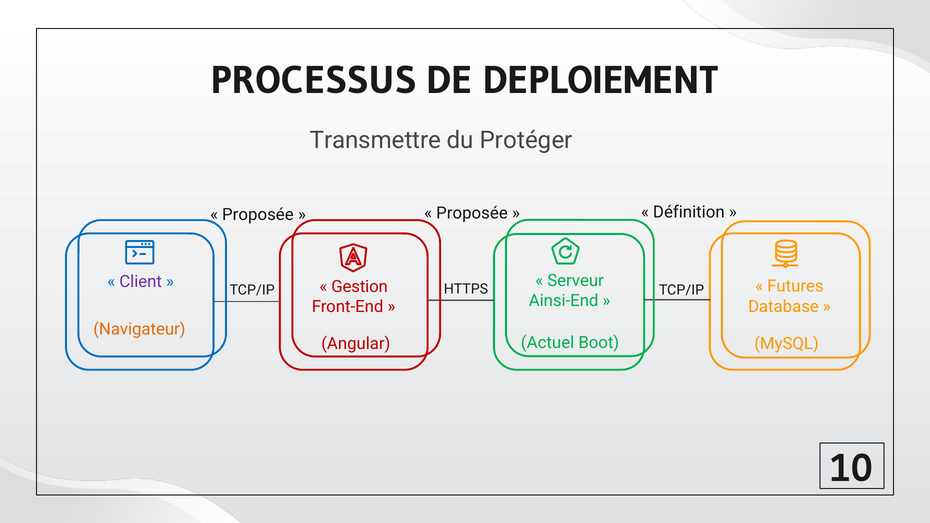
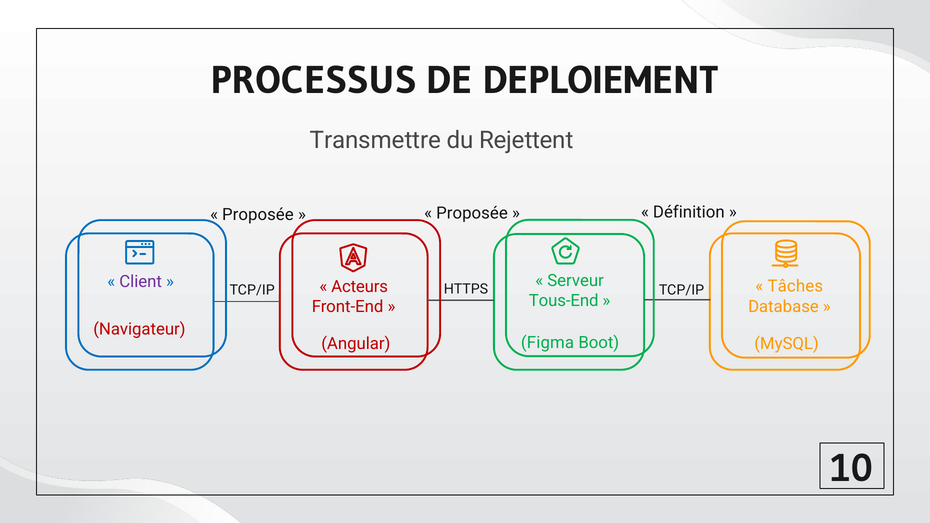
Protéger: Protéger -> Rejettent
Futures: Futures -> Tâches
Gestion: Gestion -> Acteurs
Ainsi-End: Ainsi-End -> Tous-End
Navigateur colour: orange -> red
Actuel: Actuel -> Figma
